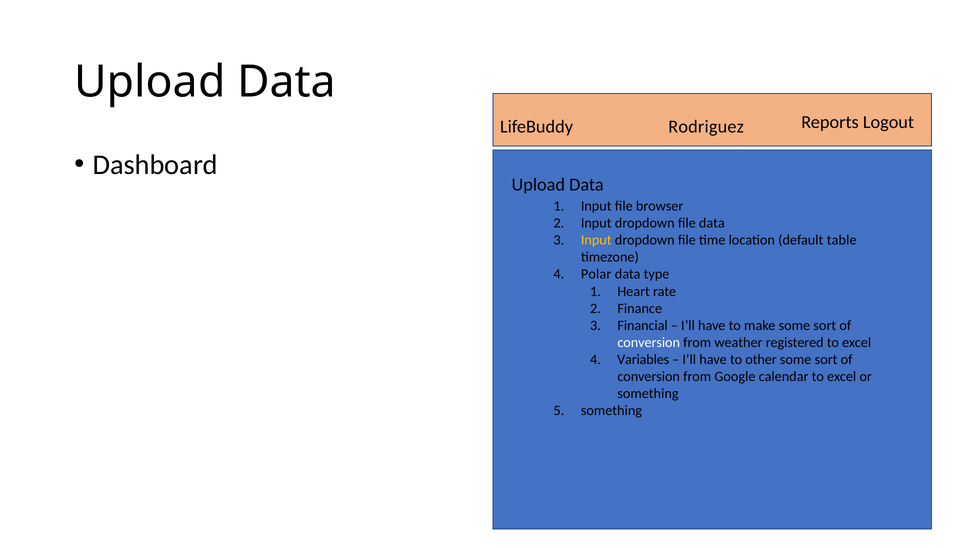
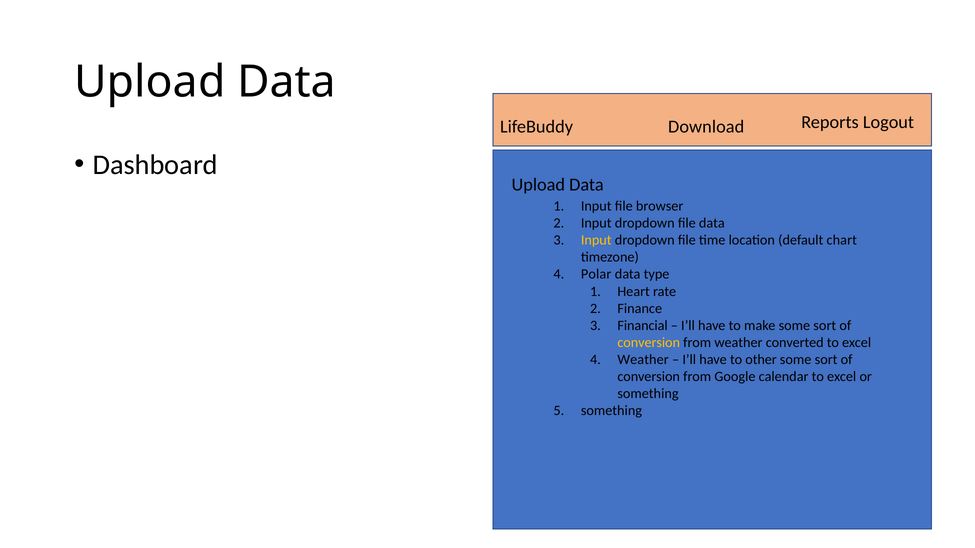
Rodriguez: Rodriguez -> Download
table: table -> chart
conversion at (649, 343) colour: white -> yellow
registered: registered -> converted
Variables at (643, 360): Variables -> Weather
